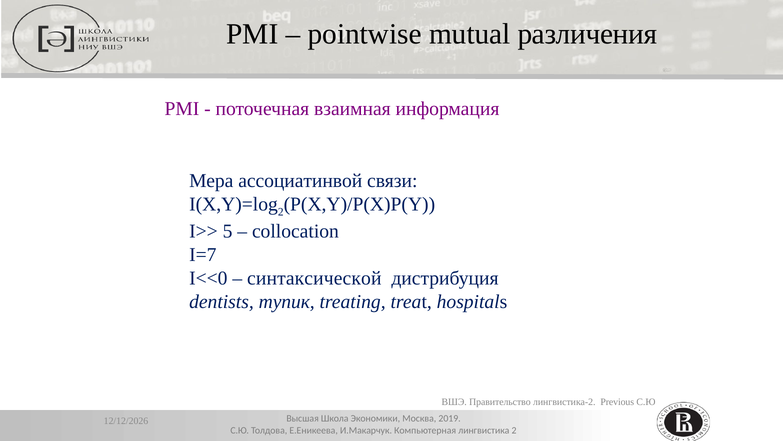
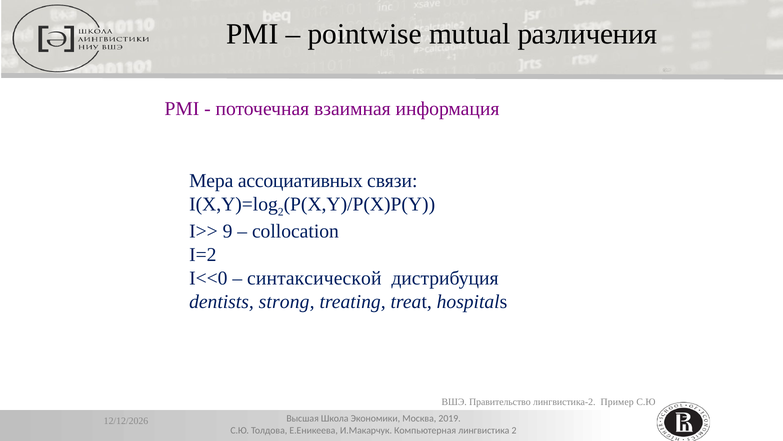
ассоциатинвой: ассоциатинвой -> ассоциативных
5: 5 -> 9
I=7: I=7 -> I=2
тупик: тупик -> strong
Previous: Previous -> Пример
